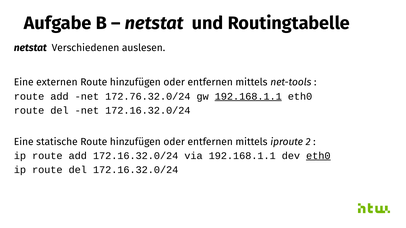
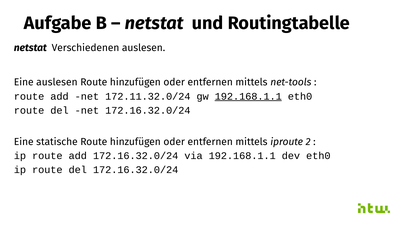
Eine externen: externen -> auslesen
172.76.32.0/24: 172.76.32.0/24 -> 172.11.32.0/24
eth0 at (318, 156) underline: present -> none
